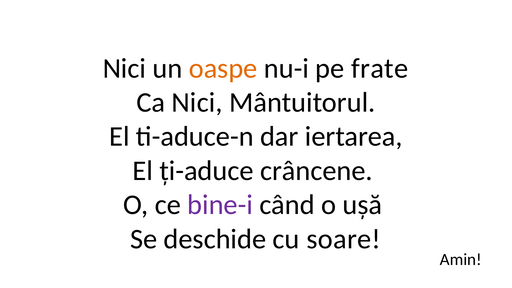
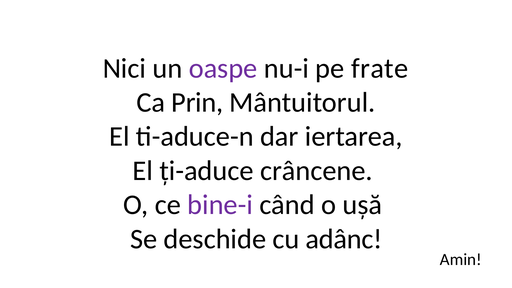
oaspe colour: orange -> purple
Ca Nici: Nici -> Prin
soare: soare -> adânc
